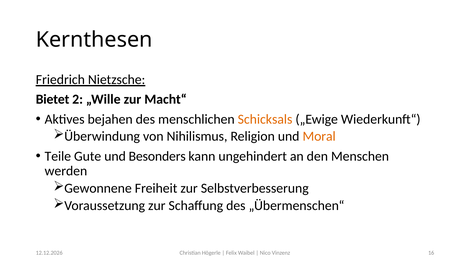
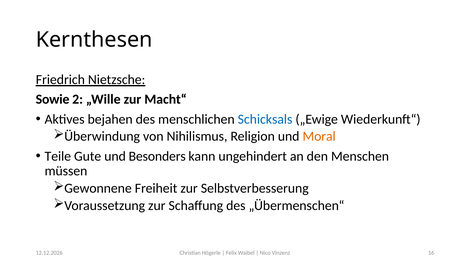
Bietet: Bietet -> Sowie
Schicksals colour: orange -> blue
werden: werden -> müssen
